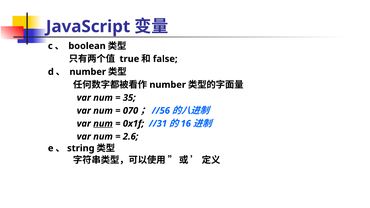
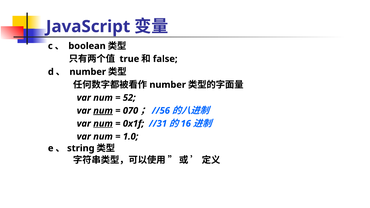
35: 35 -> 52
num at (103, 111) underline: none -> present
2.6: 2.6 -> 1.0
